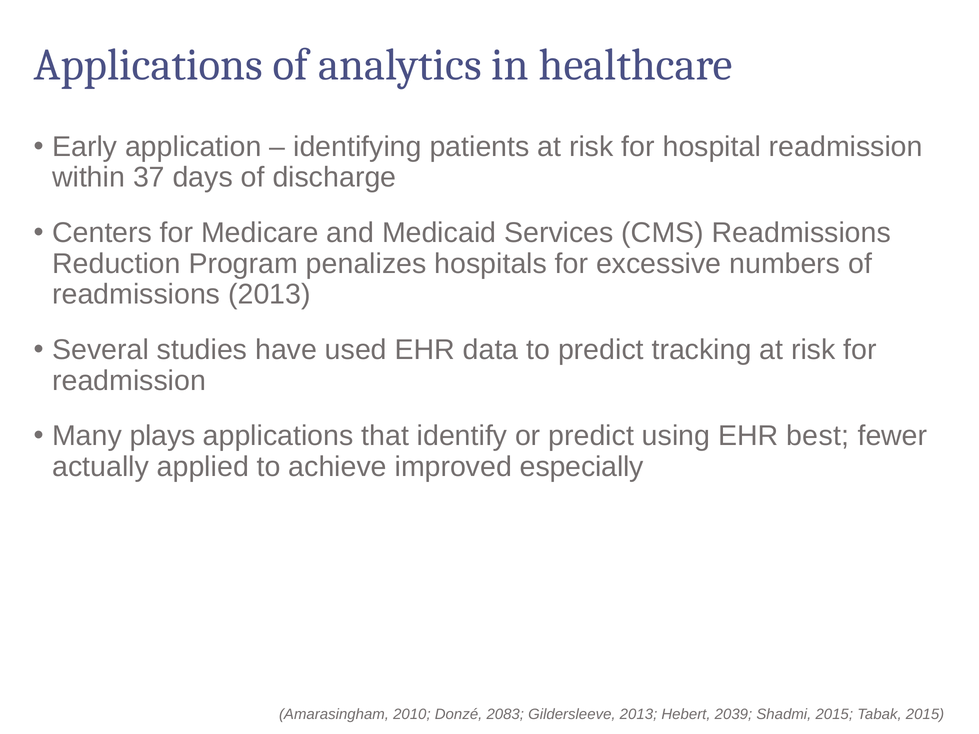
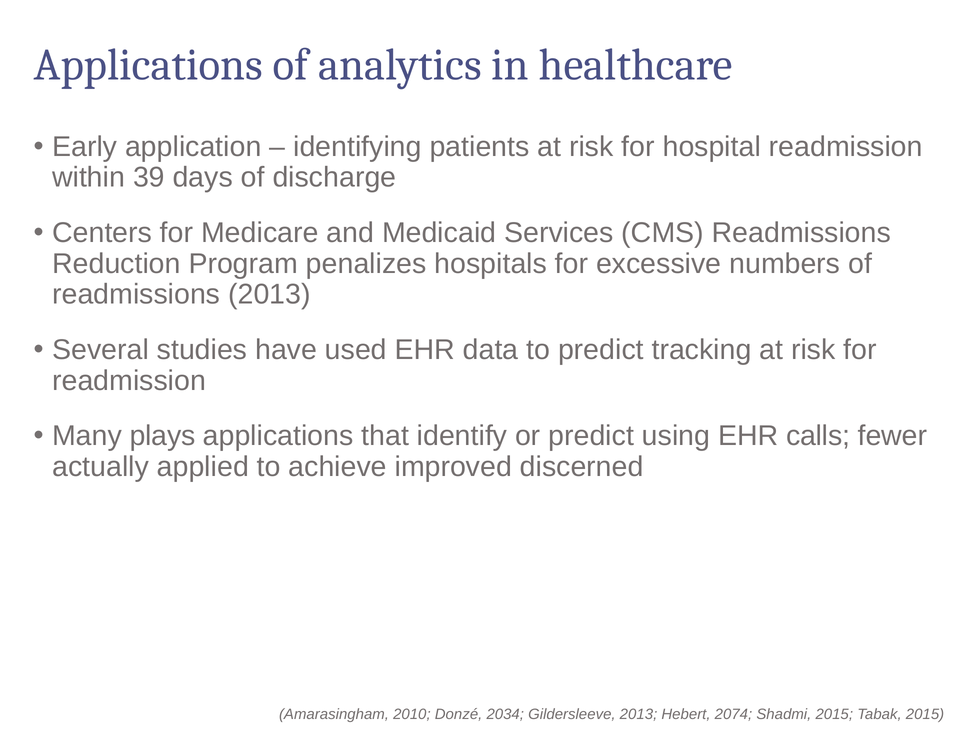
37: 37 -> 39
best: best -> calls
especially: especially -> discerned
2083: 2083 -> 2034
2039: 2039 -> 2074
